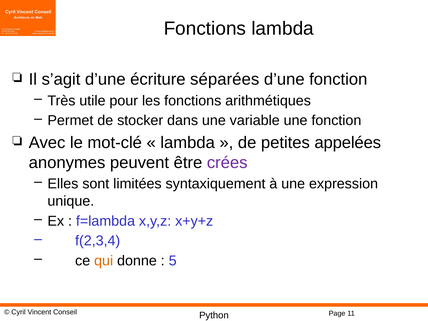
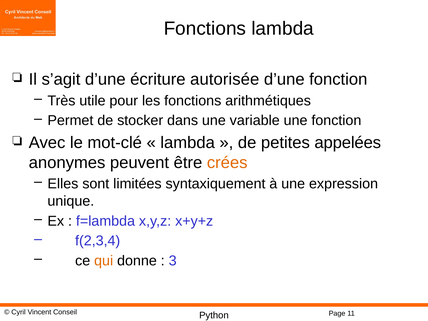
séparées: séparées -> autorisée
crées colour: purple -> orange
5: 5 -> 3
